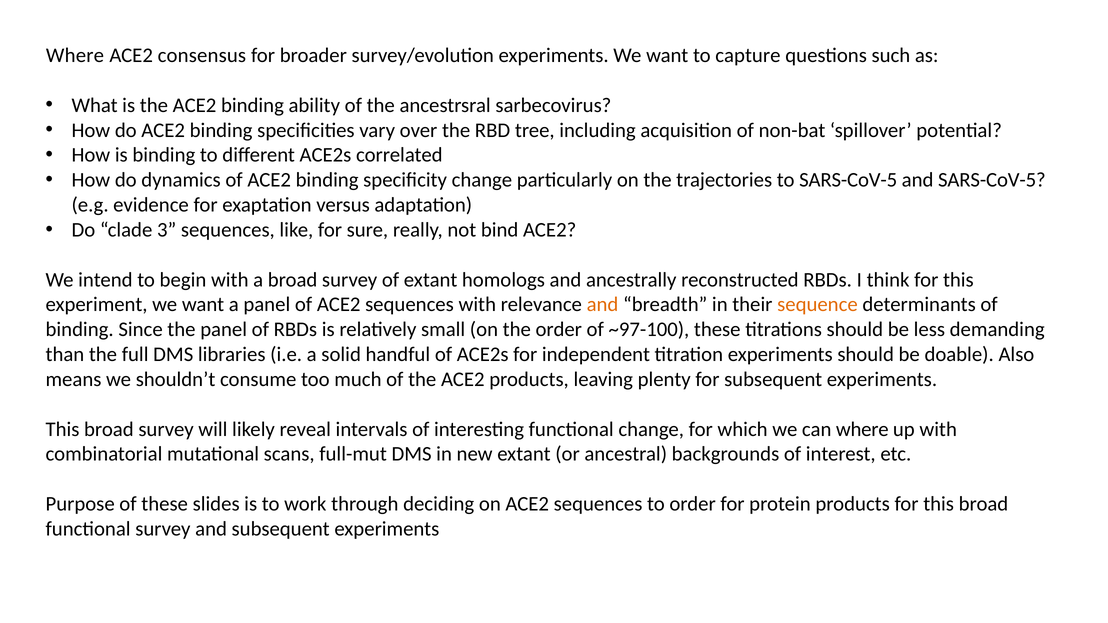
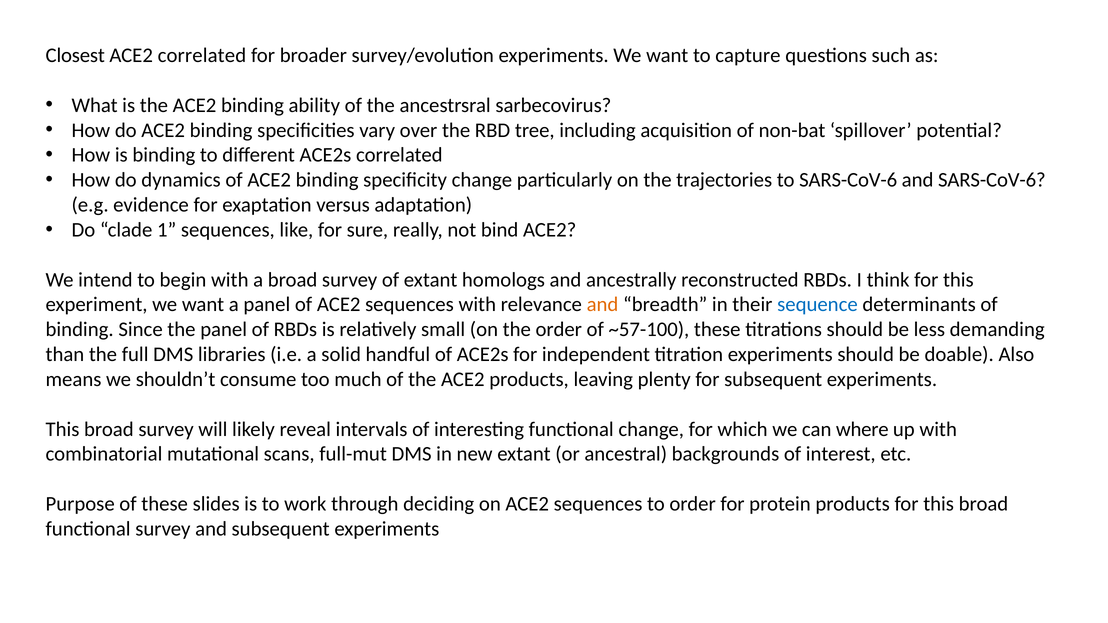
Where at (75, 55): Where -> Closest
ACE2 consensus: consensus -> correlated
to SARS-CoV-5: SARS-CoV-5 -> SARS-CoV-6
and SARS-CoV-5: SARS-CoV-5 -> SARS-CoV-6
3: 3 -> 1
sequence colour: orange -> blue
~97-100: ~97-100 -> ~57-100
